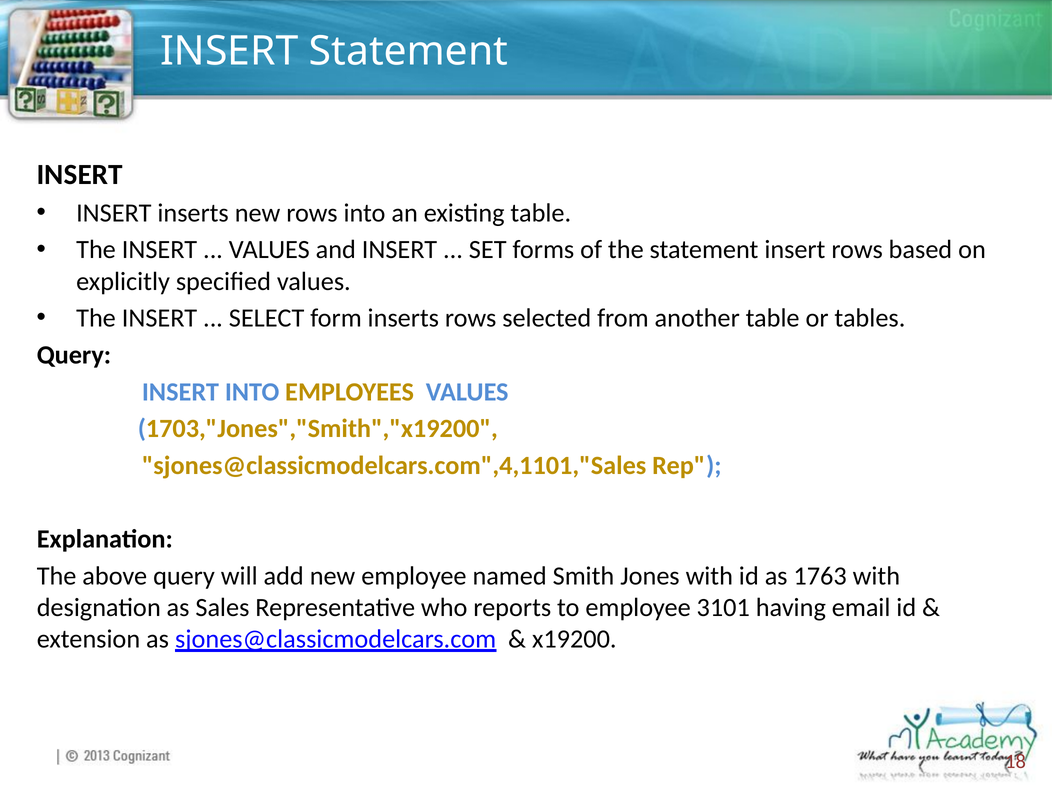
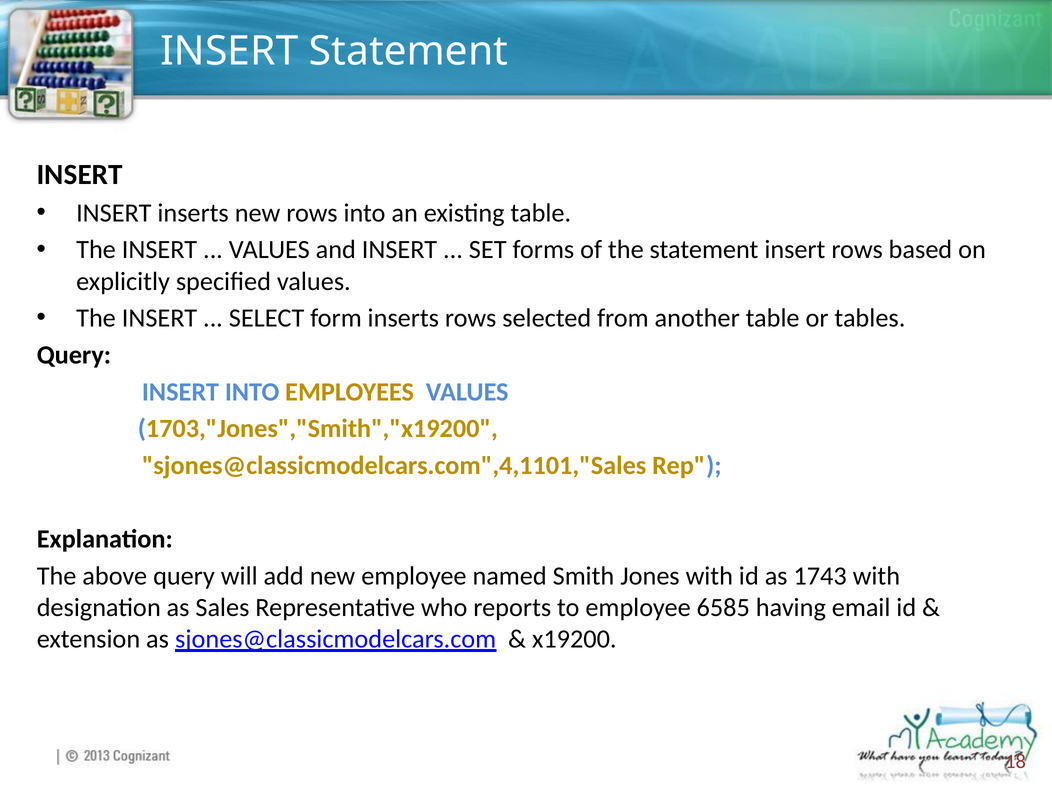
1763: 1763 -> 1743
3101: 3101 -> 6585
